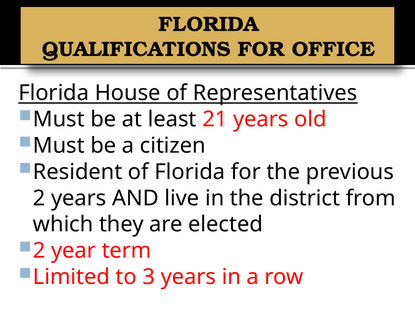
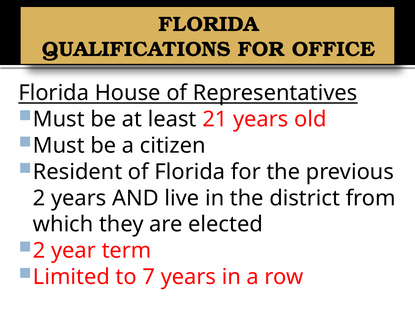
3: 3 -> 7
